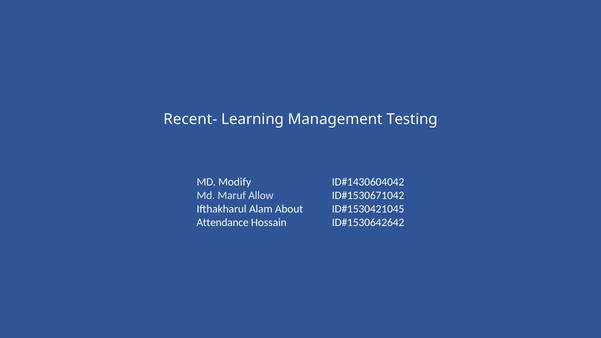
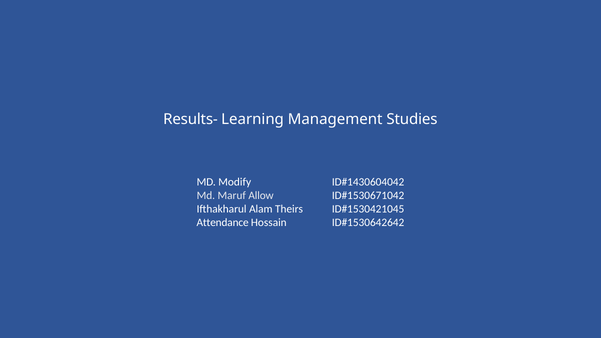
Recent-: Recent- -> Results-
Testing: Testing -> Studies
About: About -> Theirs
